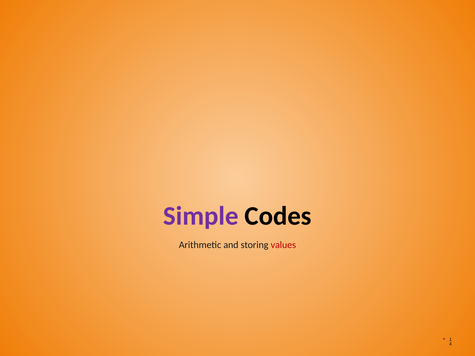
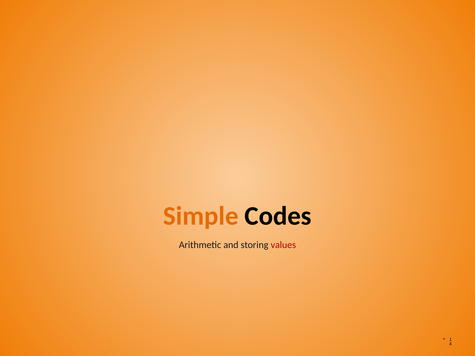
Simple colour: purple -> orange
